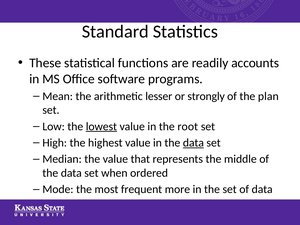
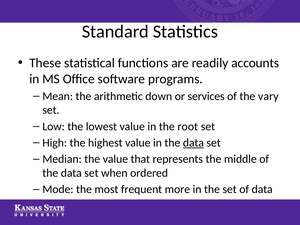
lesser: lesser -> down
strongly: strongly -> services
plan: plan -> vary
lowest underline: present -> none
